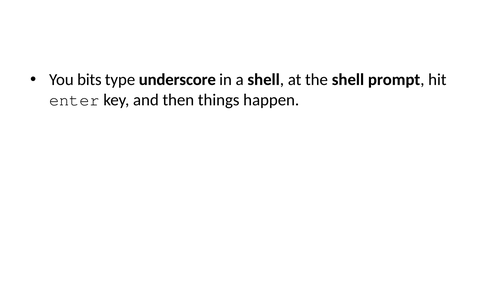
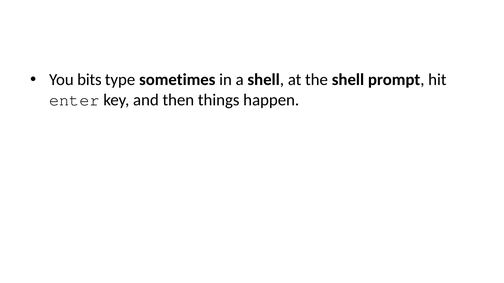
underscore: underscore -> sometimes
